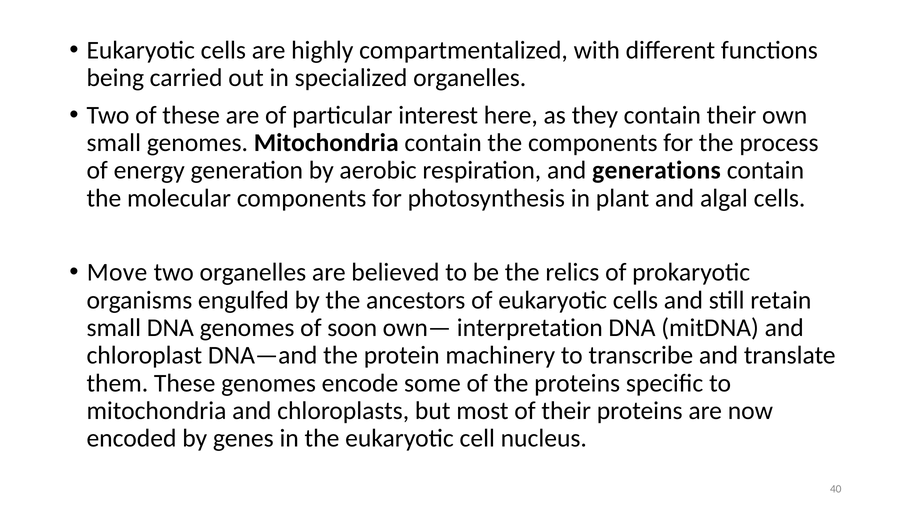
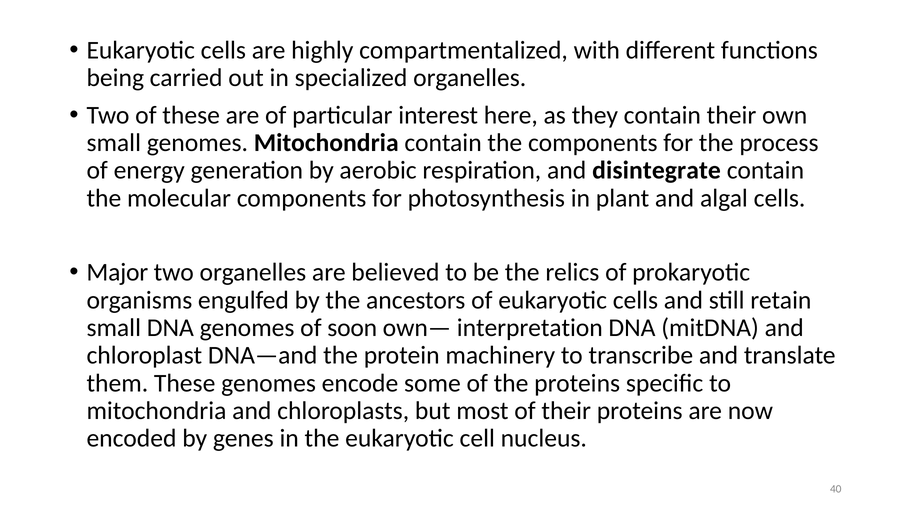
generations: generations -> disintegrate
Move: Move -> Major
